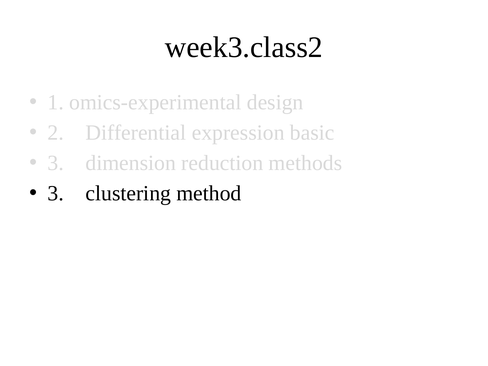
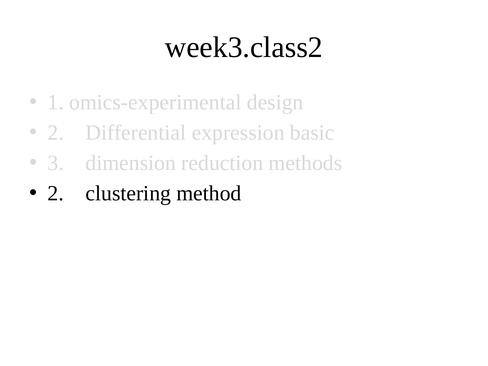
3 at (56, 193): 3 -> 2
